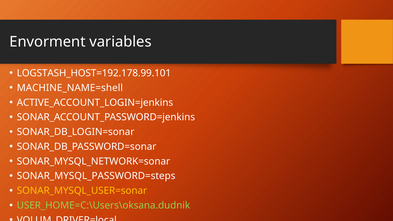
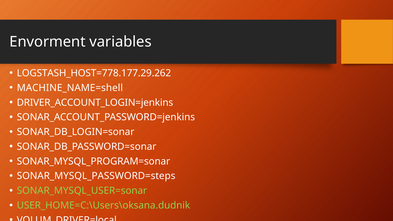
LOGSTASH_HOST=192.178.99.101: LOGSTASH_HOST=192.178.99.101 -> LOGSTASH_HOST=778.177.29.262
ACTIVE_ACCOUNT_LOGIN=jenkins: ACTIVE_ACCOUNT_LOGIN=jenkins -> DRIVER_ACCOUNT_LOGIN=jenkins
SONAR_MYSQL_NETWORK=sonar: SONAR_MYSQL_NETWORK=sonar -> SONAR_MYSQL_PROGRAM=sonar
SONAR_MYSQL_USER=sonar colour: yellow -> light green
